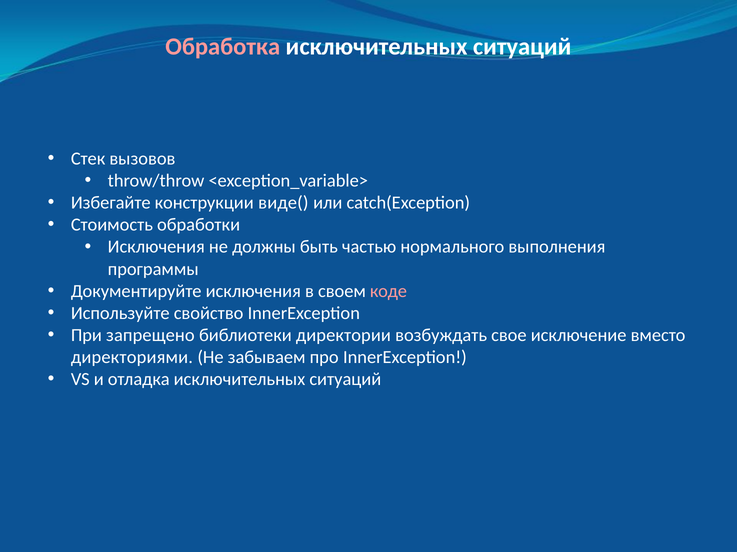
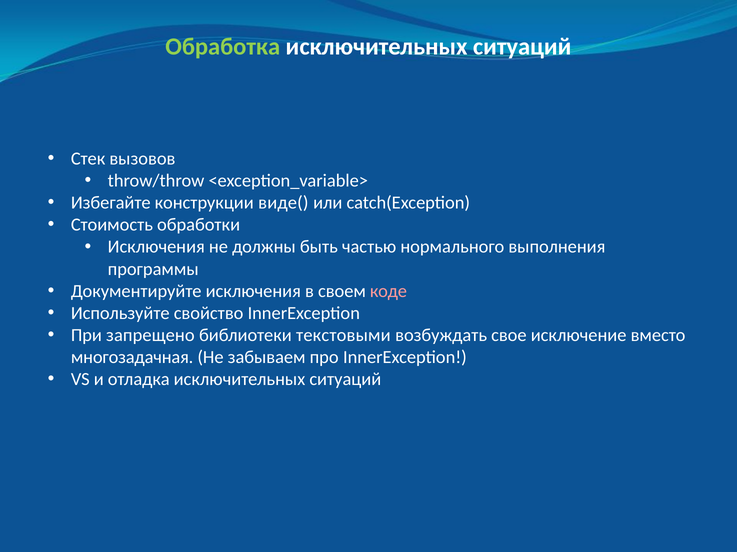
Обработка colour: pink -> light green
директории: директории -> текстовыми
директориями: директориями -> многозадачная
